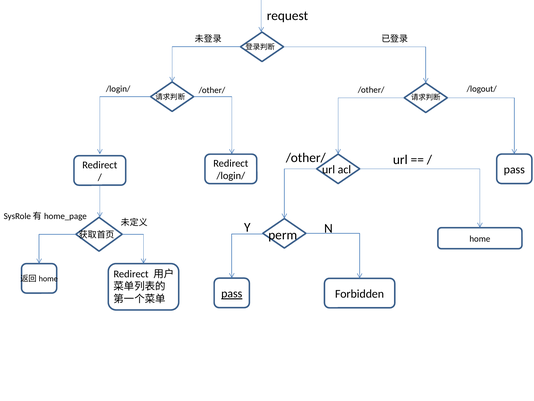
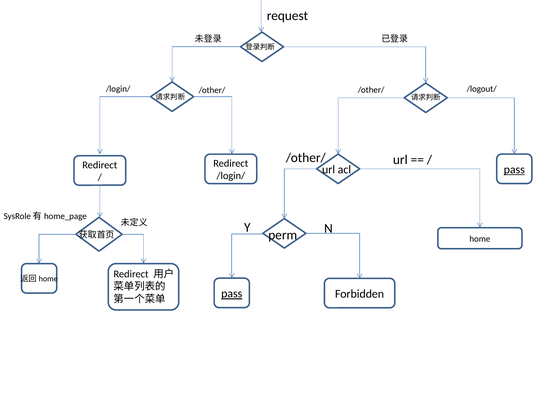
pass at (514, 169) underline: none -> present
